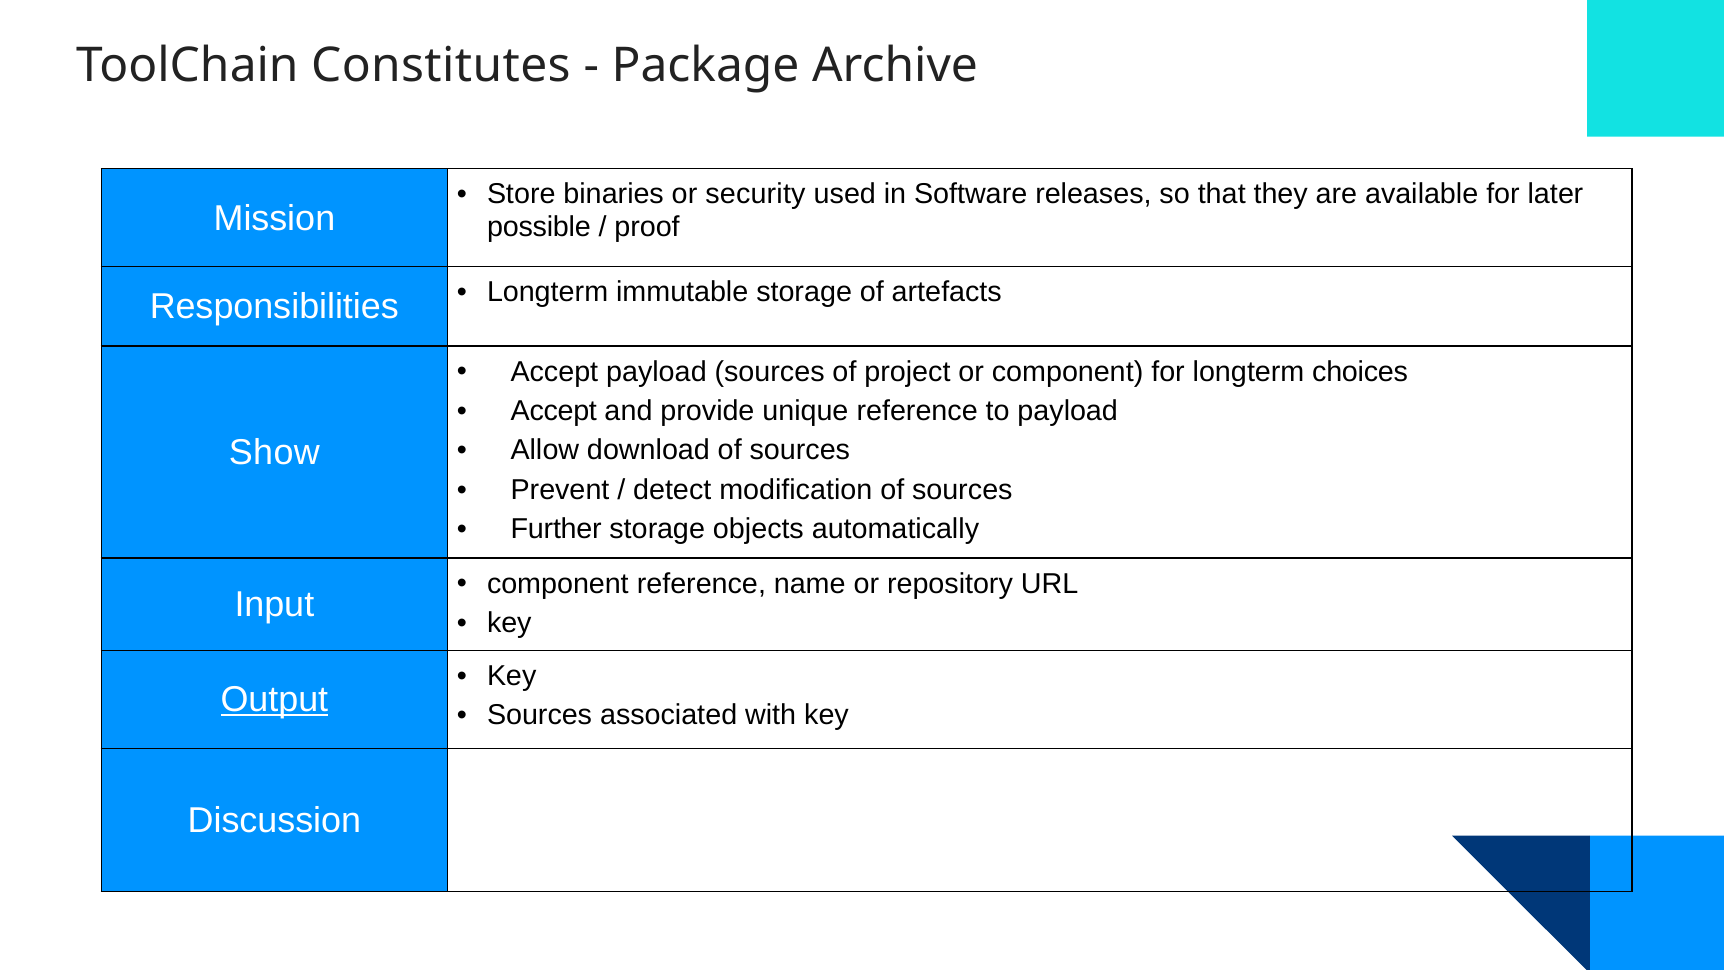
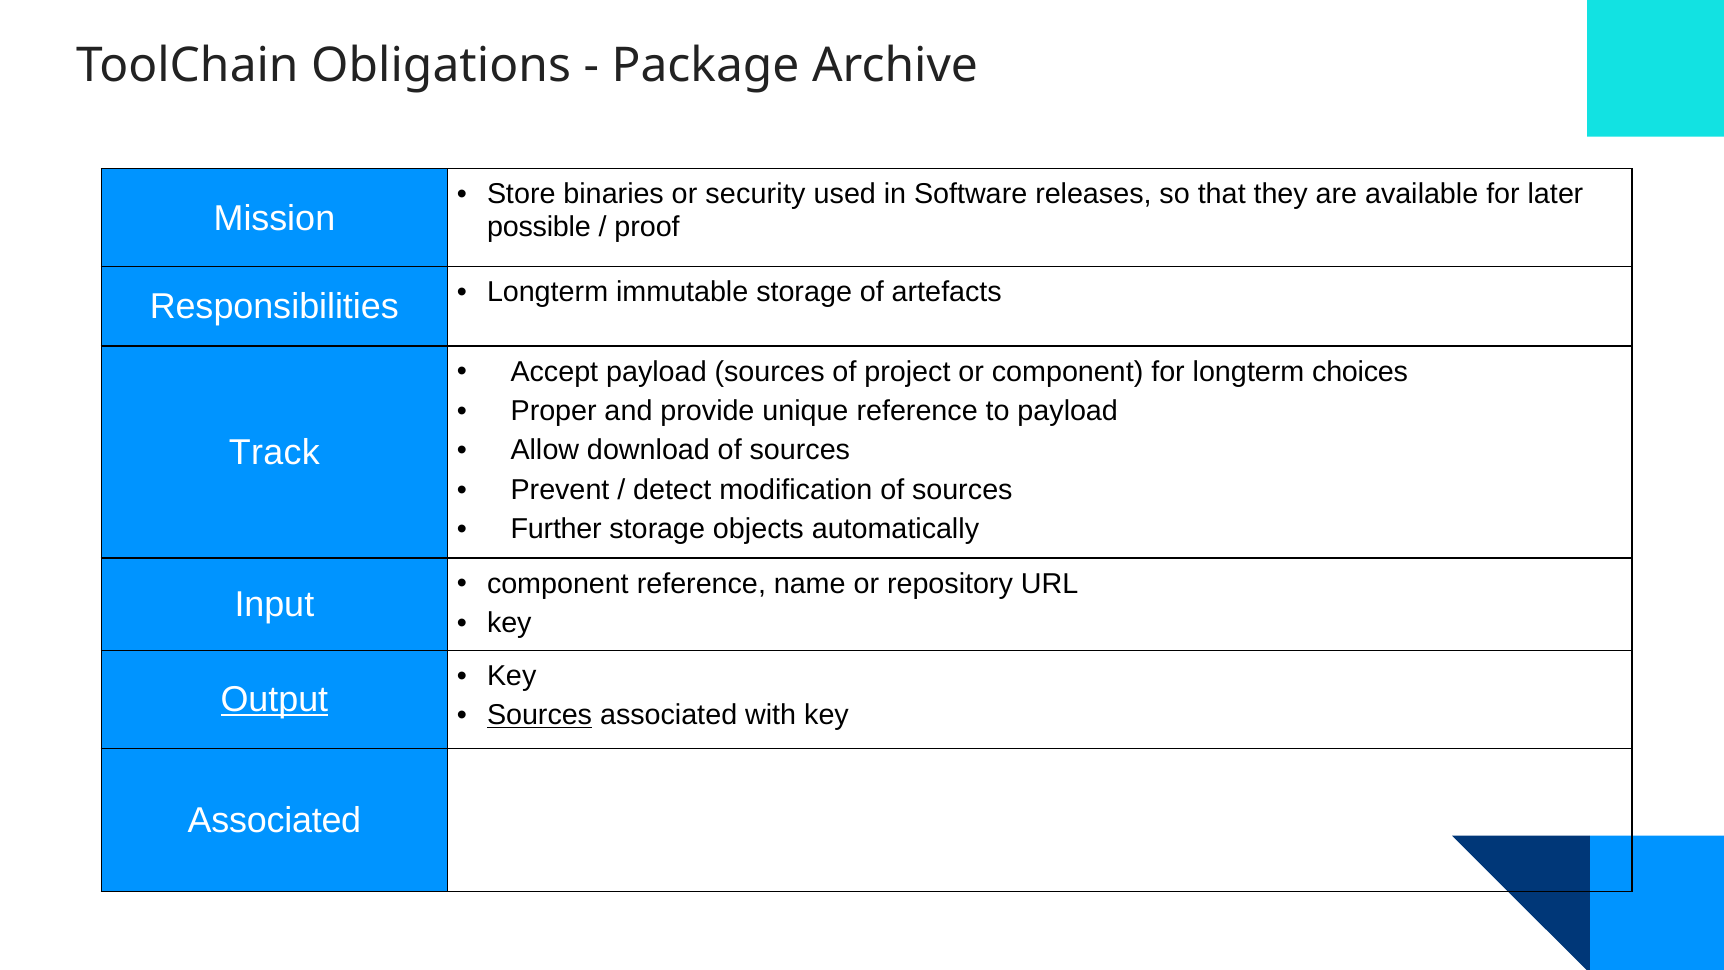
Constitutes: Constitutes -> Obligations
Accept at (554, 411): Accept -> Proper
Show: Show -> Track
Sources at (540, 715) underline: none -> present
Discussion at (274, 820): Discussion -> Associated
